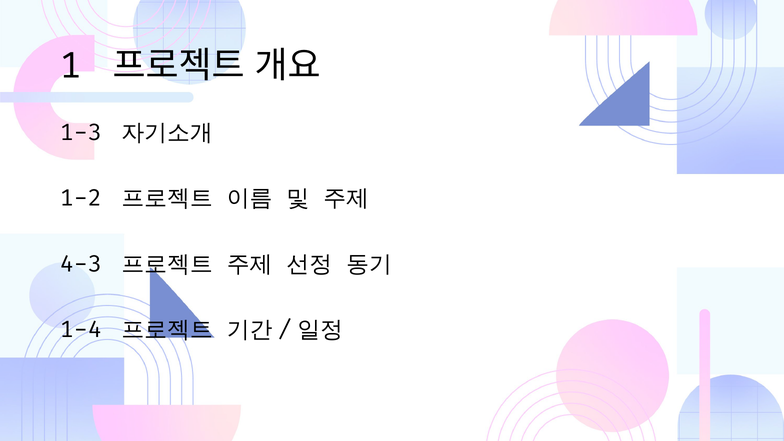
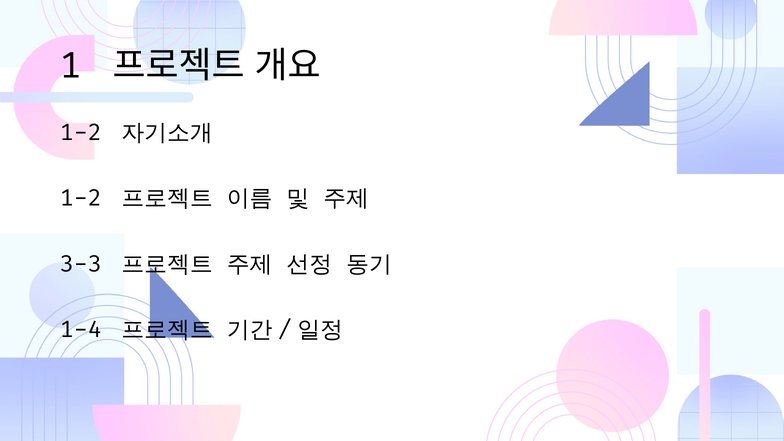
1-3 at (81, 133): 1-3 -> 1-2
4-3: 4-3 -> 3-3
